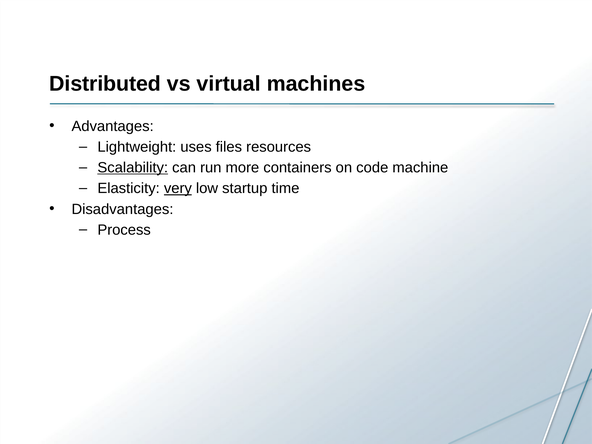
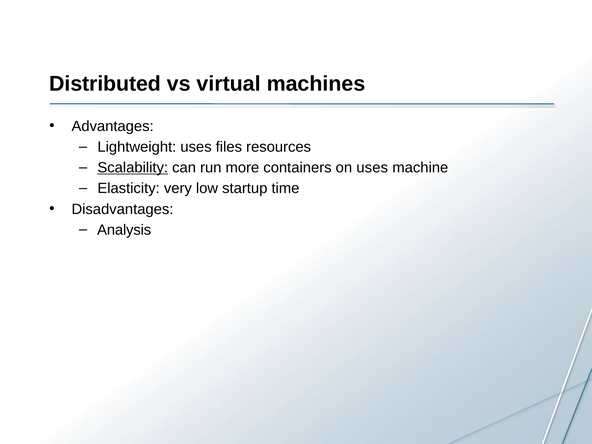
on code: code -> uses
very underline: present -> none
Process: Process -> Analysis
